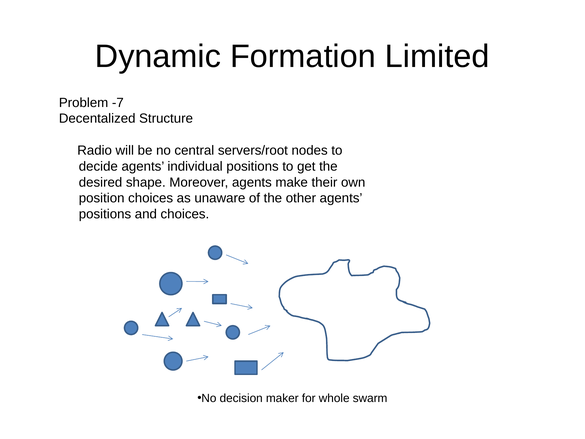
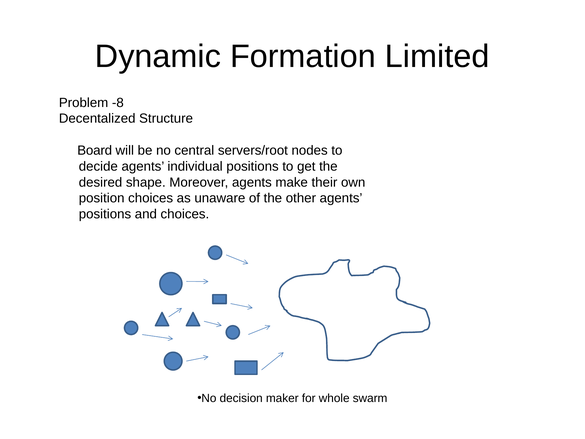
-7: -7 -> -8
Radio: Radio -> Board
